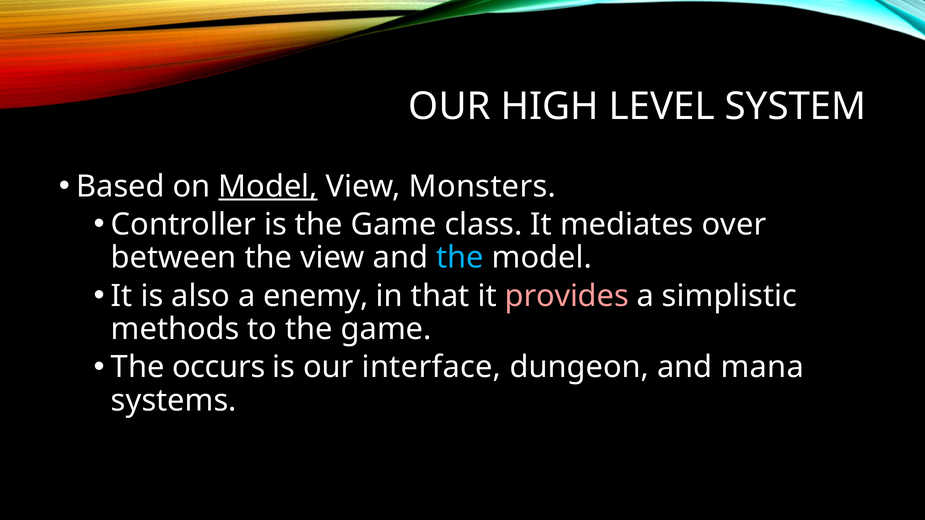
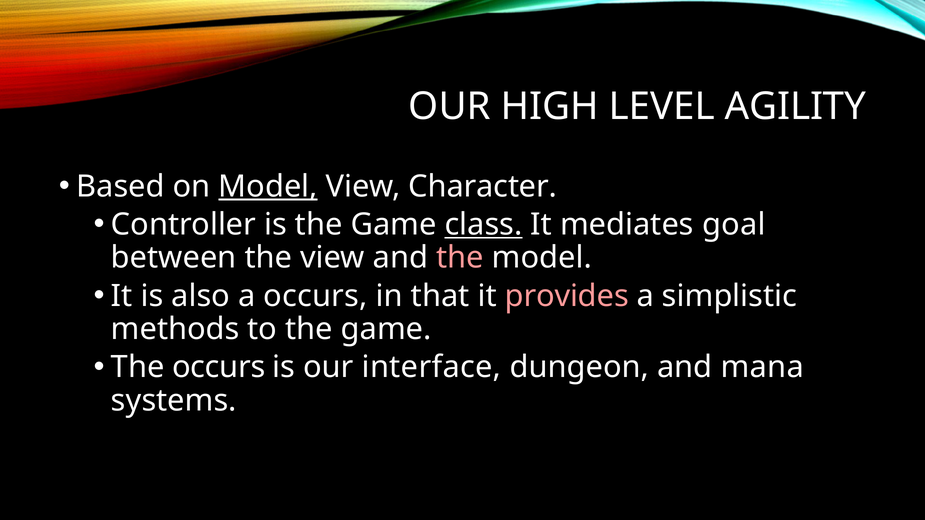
SYSTEM: SYSTEM -> AGILITY
Monsters: Monsters -> Character
class underline: none -> present
over: over -> goal
the at (460, 258) colour: light blue -> pink
a enemy: enemy -> occurs
